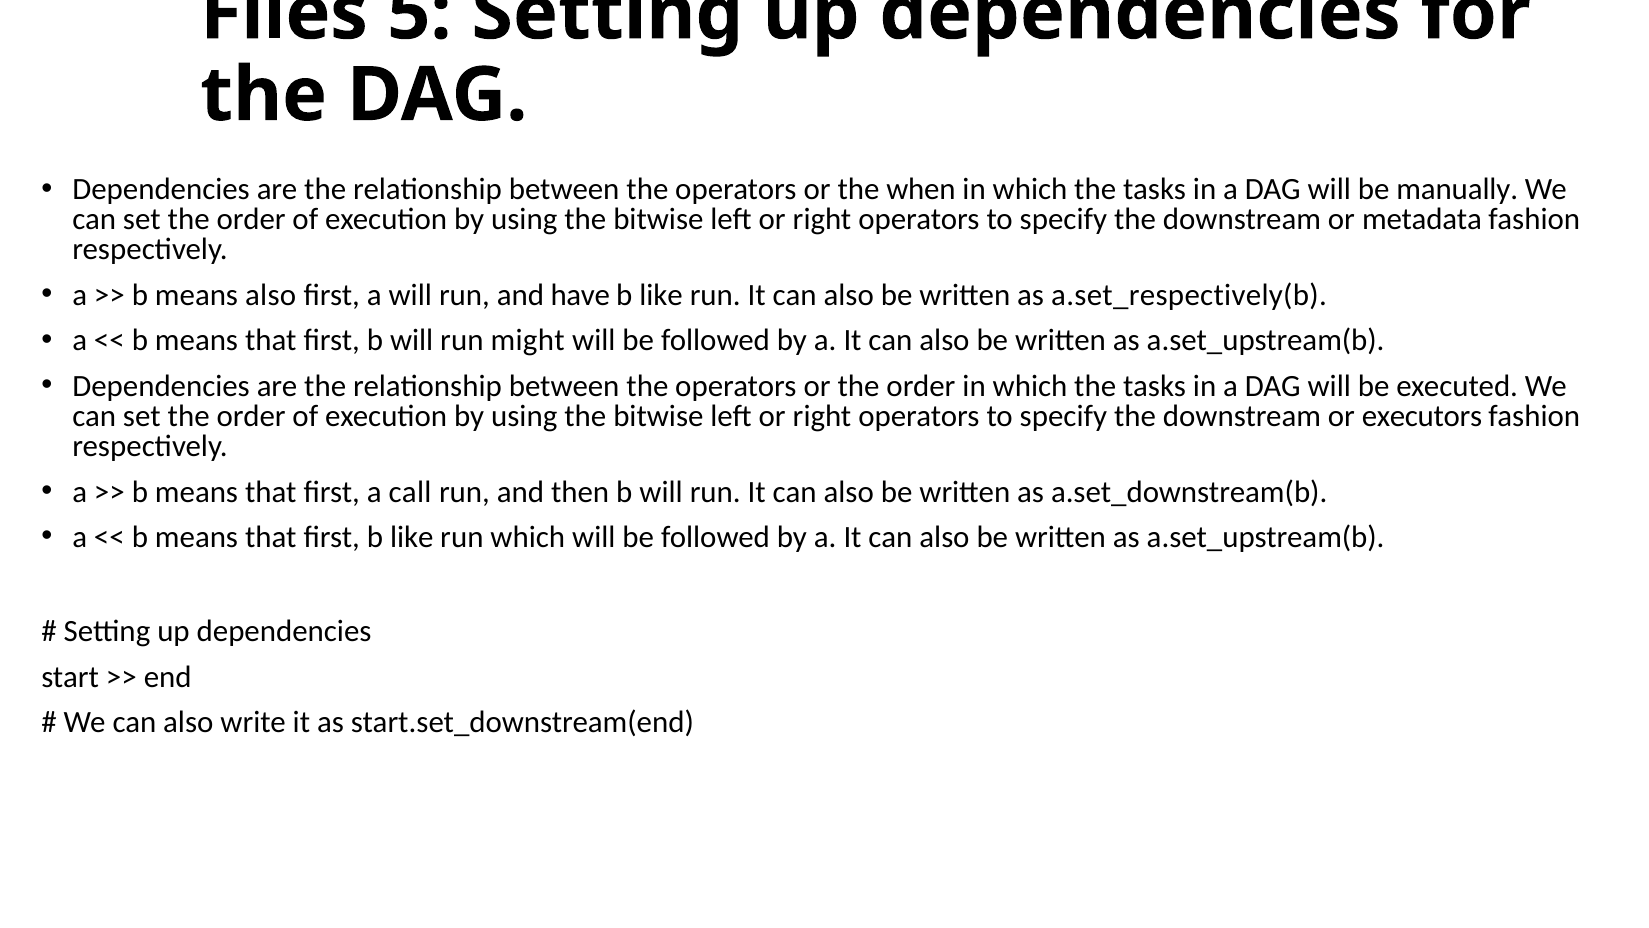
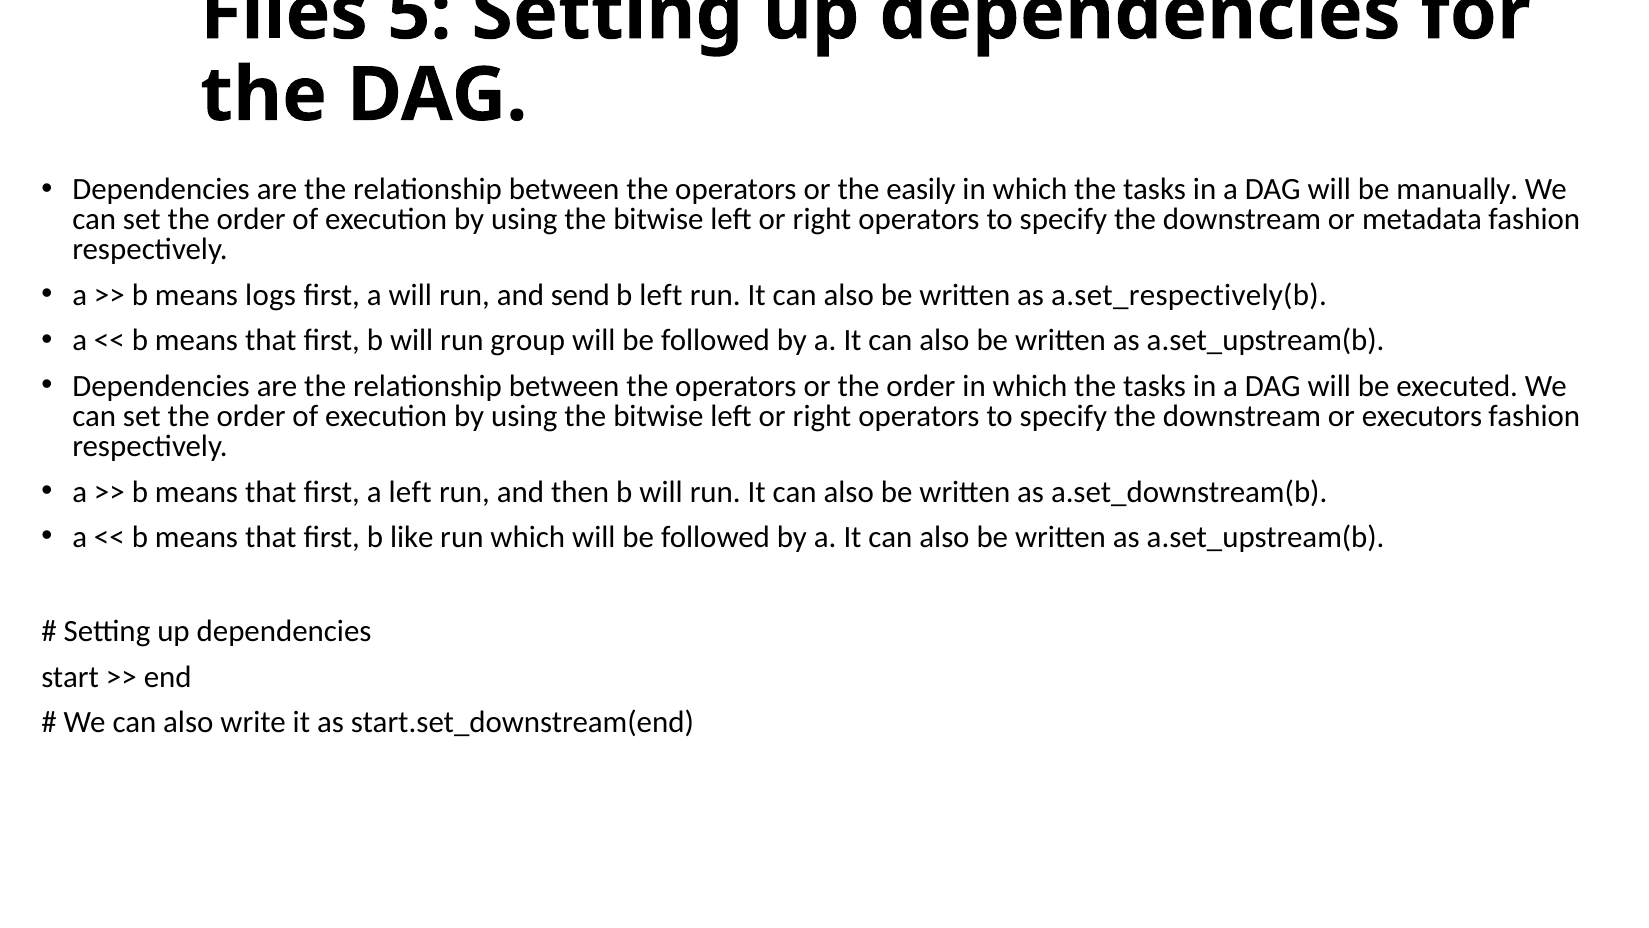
when: when -> easily
means also: also -> logs
have: have -> send
like at (661, 295): like -> left
might: might -> group
a call: call -> left
